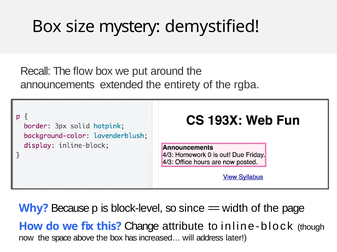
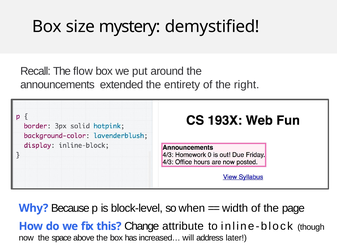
rgba: rgba -> right
since: since -> when
